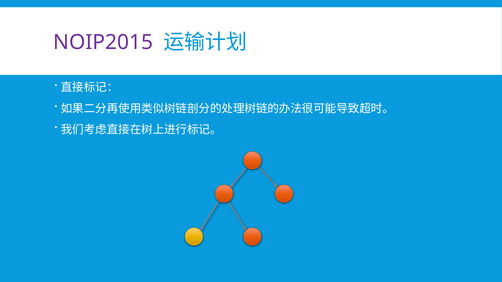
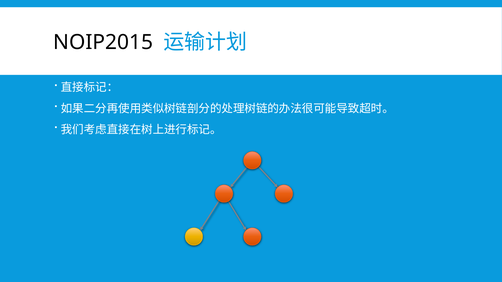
NOIP2015 colour: purple -> black
